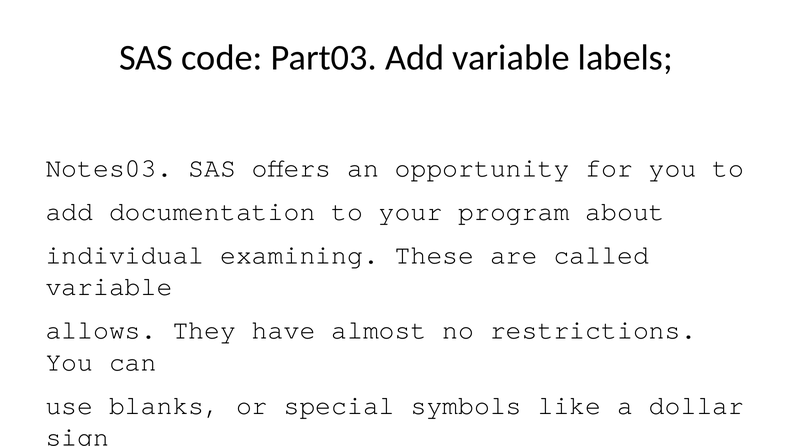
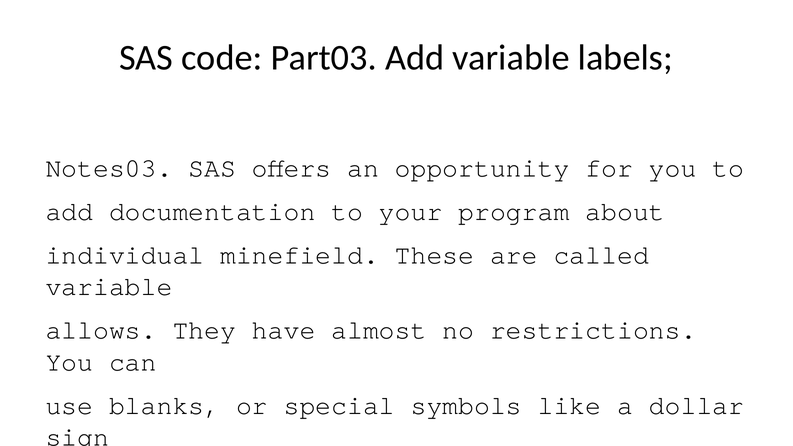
examining: examining -> minefield
